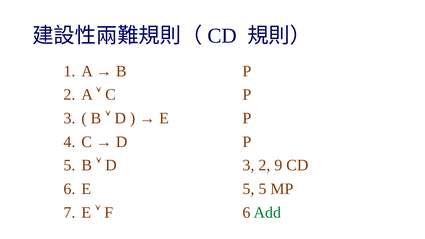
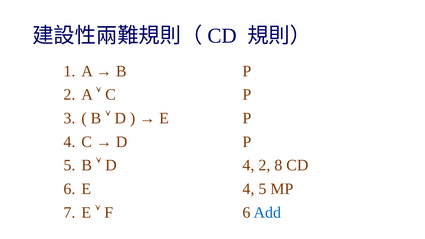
3 at (248, 165): 3 -> 4
9: 9 -> 8
5 at (248, 189): 5 -> 4
Add colour: green -> blue
